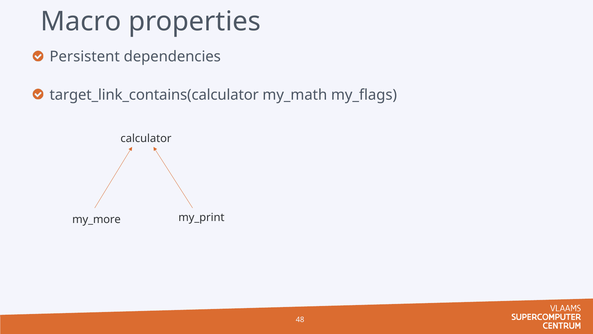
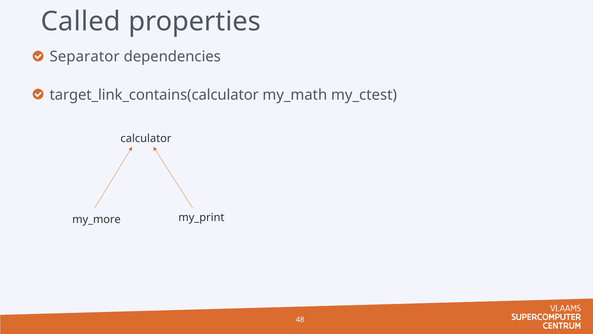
Macro: Macro -> Called
Persistent: Persistent -> Separator
my_flags: my_flags -> my_ctest
